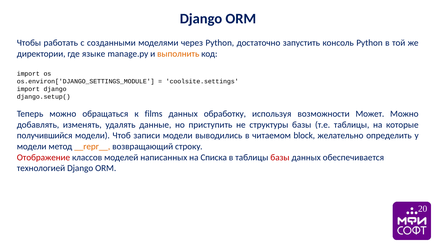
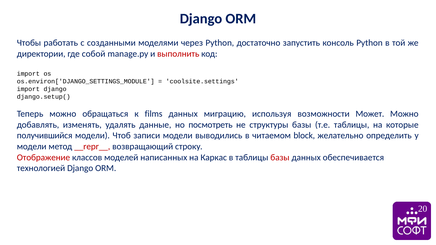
языке: языке -> собой
выполнить colour: orange -> red
обработку: обработку -> миграцию
приступить: приступить -> посмотреть
__repr__ colour: orange -> red
Списка: Списка -> Каркас
